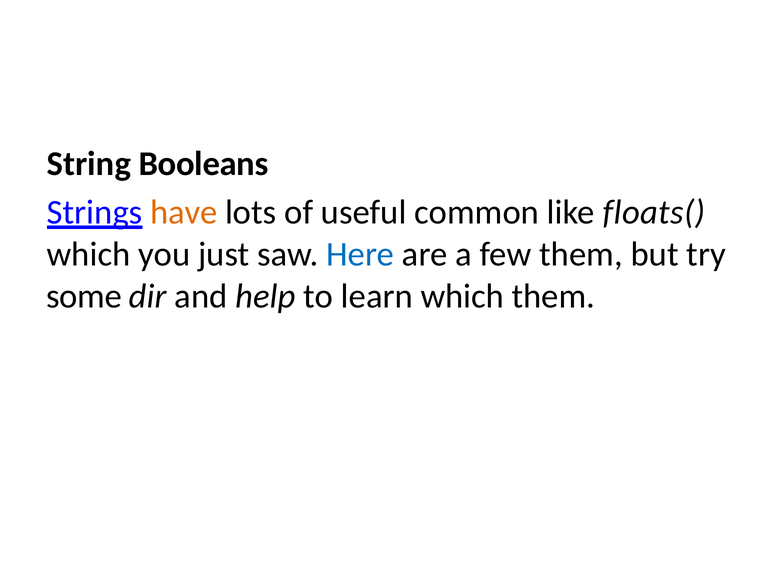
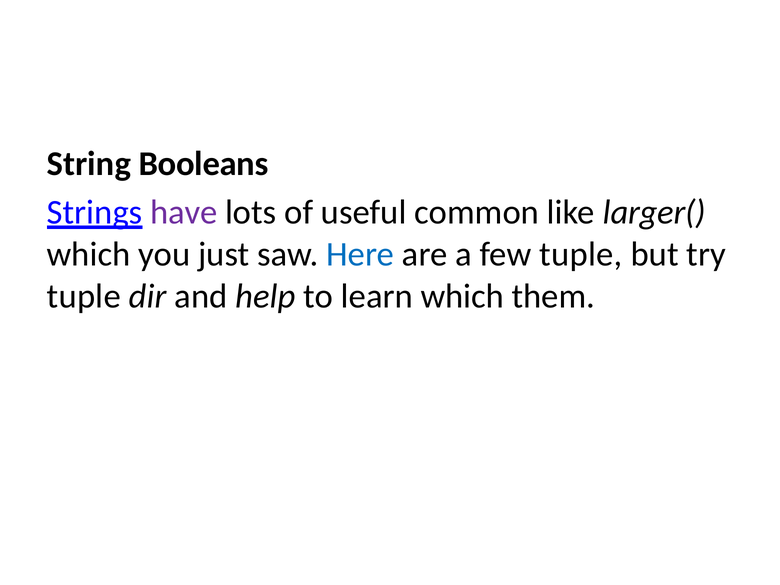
have colour: orange -> purple
floats(: floats( -> larger(
few them: them -> tuple
some at (84, 296): some -> tuple
